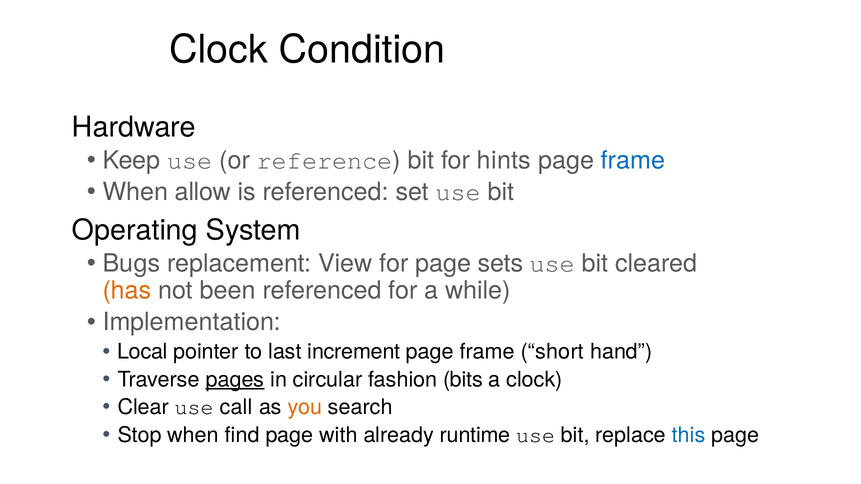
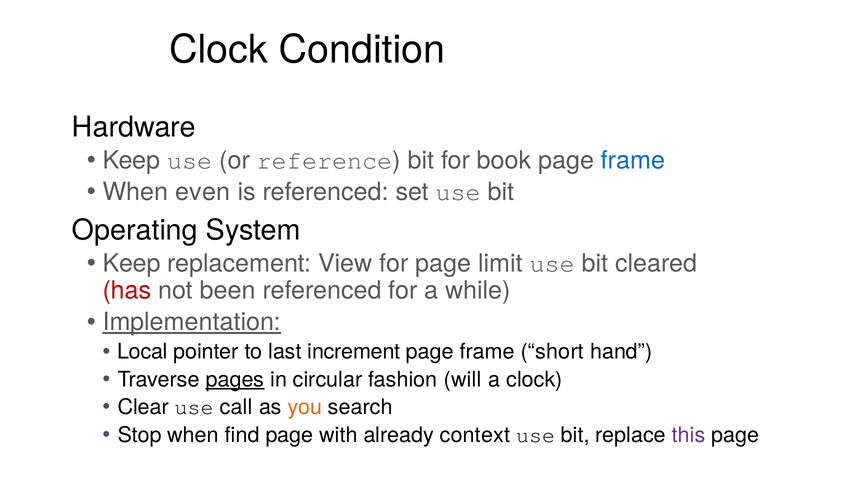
hints: hints -> book
allow: allow -> even
Bugs at (131, 264): Bugs -> Keep
sets: sets -> limit
has colour: orange -> red
Implementation underline: none -> present
bits: bits -> will
runtime: runtime -> context
this colour: blue -> purple
